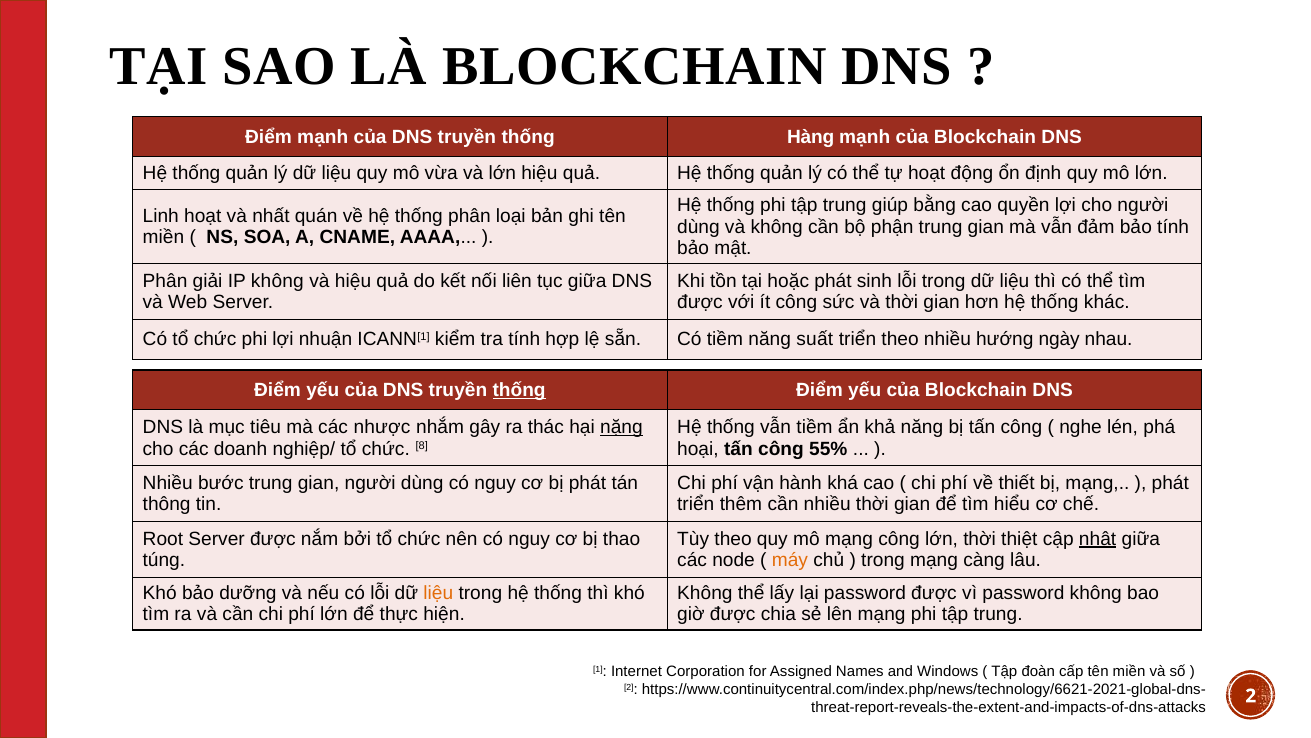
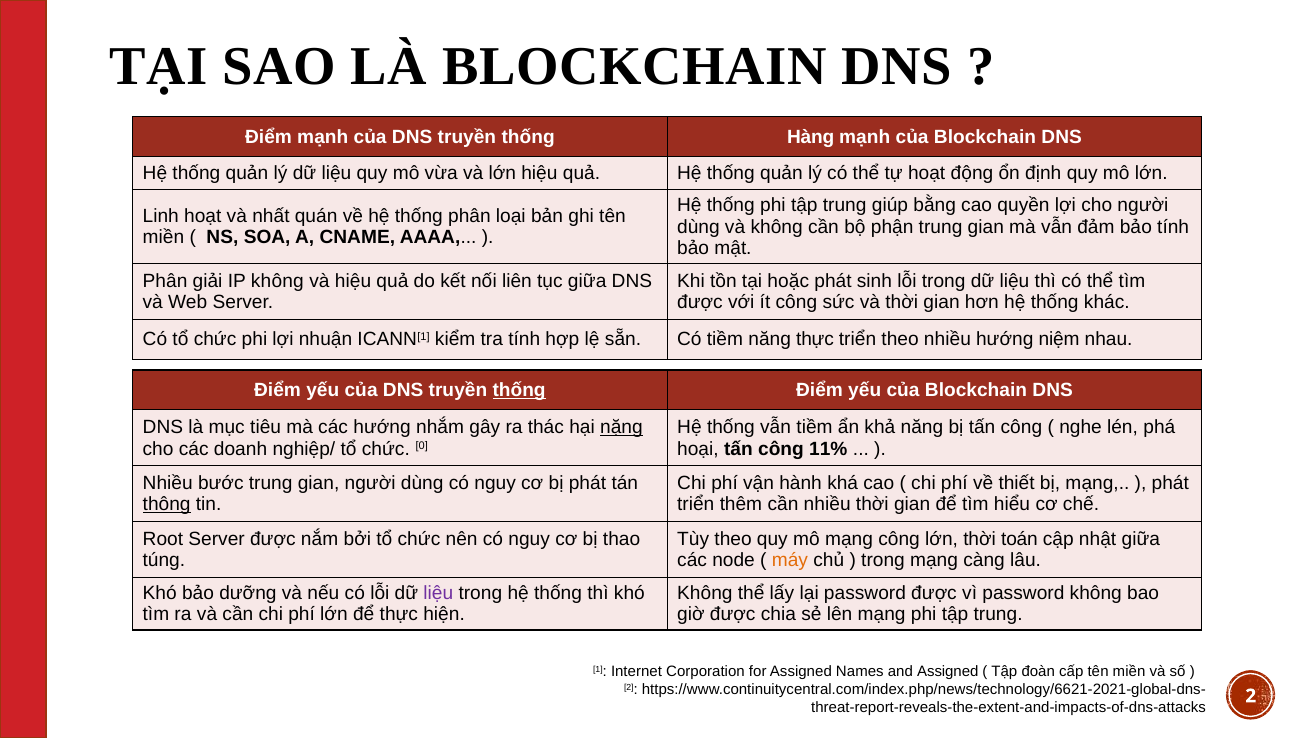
năng suất: suất -> thực
ngày: ngày -> niệm
các nhược: nhược -> hướng
8: 8 -> 0
55%: 55% -> 11%
thông underline: none -> present
thiệt: thiệt -> toán
nhật underline: present -> none
liệu at (438, 593) colour: orange -> purple
and Windows: Windows -> Assigned
